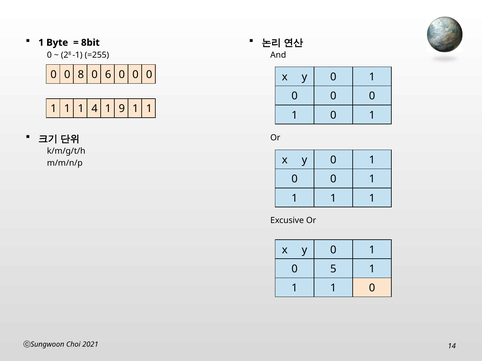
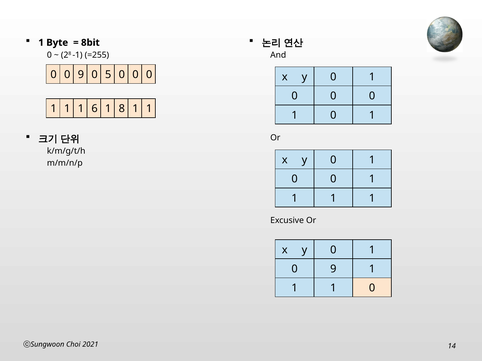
0 0 8: 8 -> 9
6: 6 -> 5
4: 4 -> 6
9: 9 -> 8
5 at (333, 269): 5 -> 9
